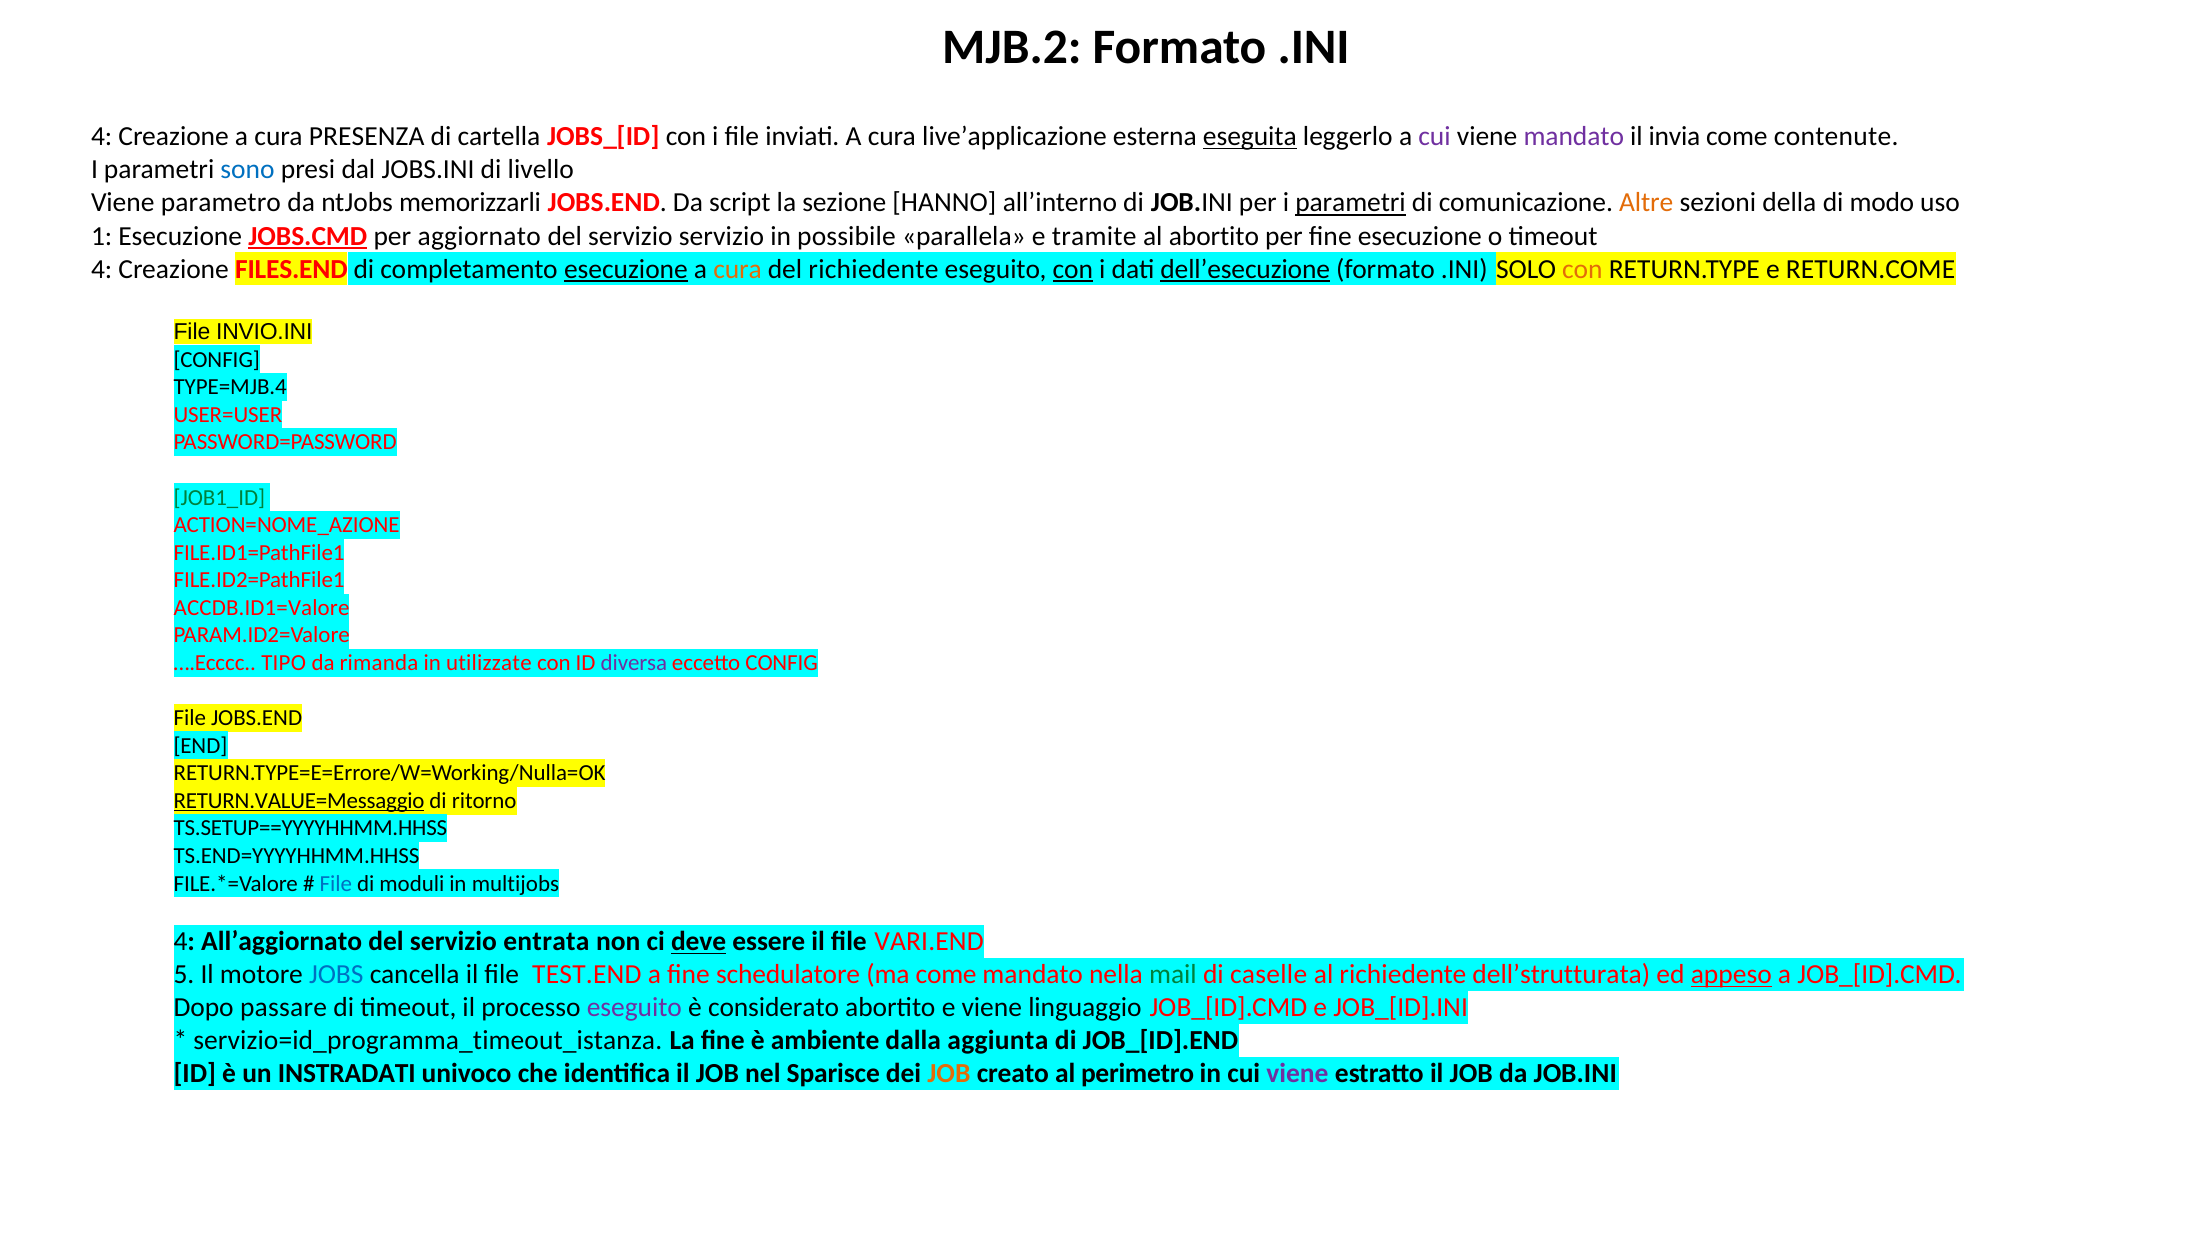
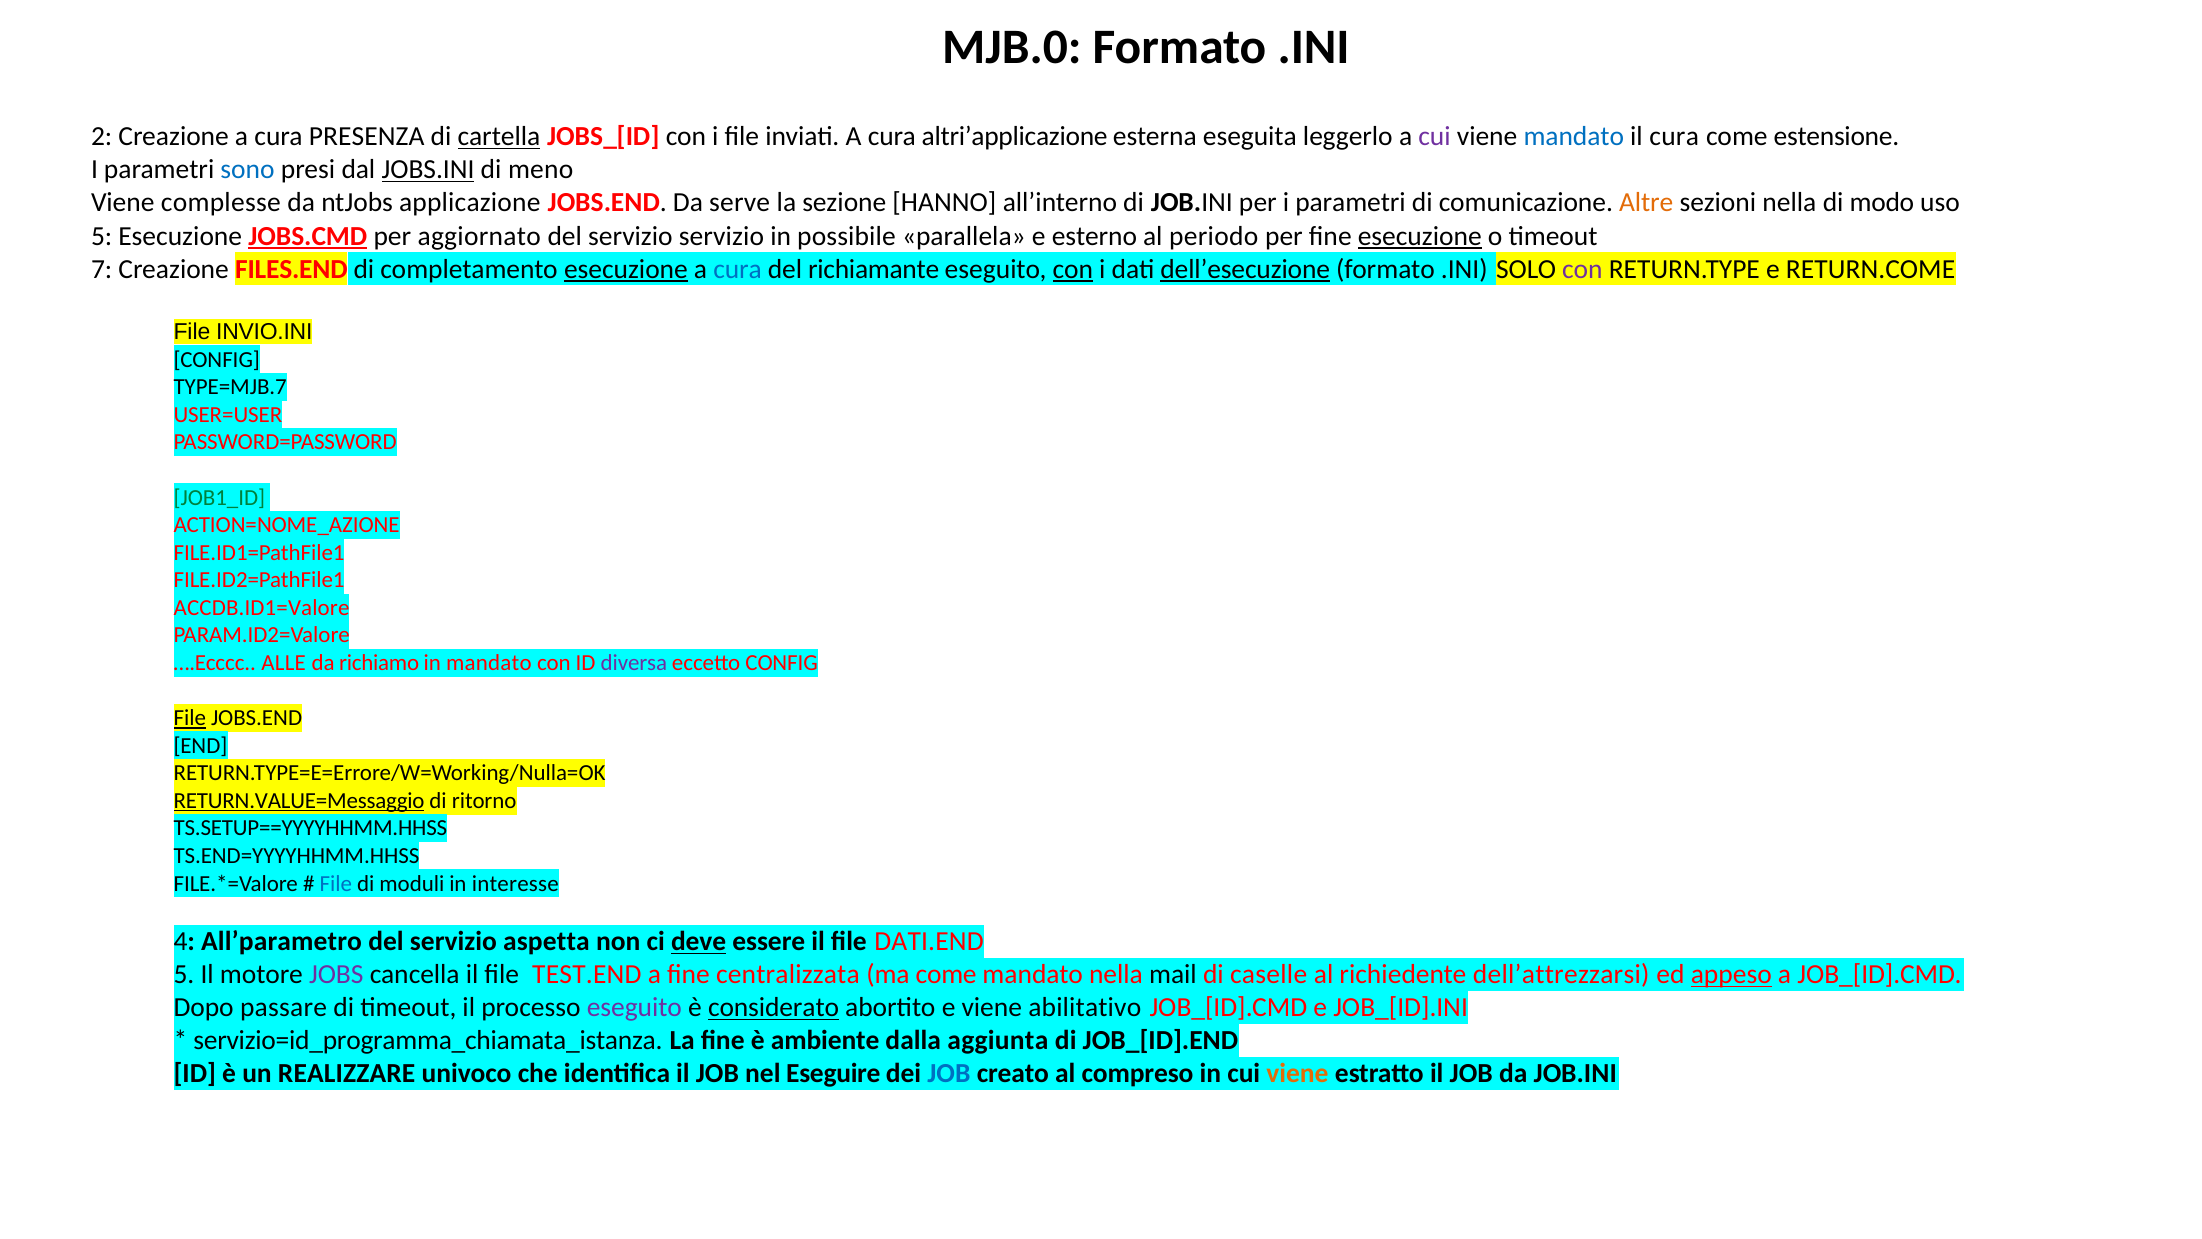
MJB.2: MJB.2 -> MJB.0
4 at (102, 137): 4 -> 2
cartella underline: none -> present
live’applicazione: live’applicazione -> altri’applicazione
eseguita underline: present -> none
mandato at (1574, 137) colour: purple -> blue
il invia: invia -> cura
contenute: contenute -> estensione
JOBS.INI underline: none -> present
livello: livello -> meno
parametro: parametro -> complesse
memorizzarli: memorizzarli -> applicazione
script: script -> serve
parametri at (1350, 203) underline: present -> none
sezioni della: della -> nella
1 at (102, 236): 1 -> 5
tramite: tramite -> esterno
al abortito: abortito -> periodo
esecuzione at (1420, 236) underline: none -> present
4 at (102, 269): 4 -> 7
cura at (738, 269) colour: orange -> blue
del richiedente: richiedente -> richiamante
con at (1582, 269) colour: orange -> purple
TYPE=MJB.4: TYPE=MJB.4 -> TYPE=MJB.7
TIPO: TIPO -> ALLE
rimanda: rimanda -> richiamo
in utilizzate: utilizzate -> mandato
File at (190, 718) underline: none -> present
multijobs: multijobs -> interesse
All’aggiornato: All’aggiornato -> All’parametro
entrata: entrata -> aspetta
VARI.END: VARI.END -> DATI.END
JOBS colour: blue -> purple
schedulatore: schedulatore -> centralizzata
mail colour: green -> black
dell’strutturata: dell’strutturata -> dell’attrezzarsi
considerato underline: none -> present
linguaggio: linguaggio -> abilitativo
servizio=id_programma_timeout_istanza: servizio=id_programma_timeout_istanza -> servizio=id_programma_chiamata_istanza
INSTRADATI: INSTRADATI -> REALIZZARE
Sparisce: Sparisce -> Eseguire
JOB at (949, 1074) colour: orange -> blue
perimetro: perimetro -> compreso
viene at (1297, 1074) colour: purple -> orange
